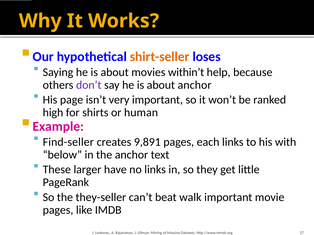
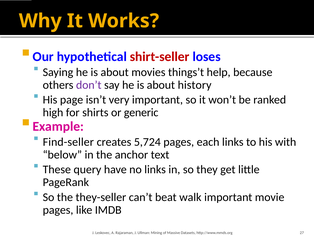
shirt-seller colour: orange -> red
within’t: within’t -> things’t
about anchor: anchor -> history
human: human -> generic
9,891: 9,891 -> 5,724
larger: larger -> query
